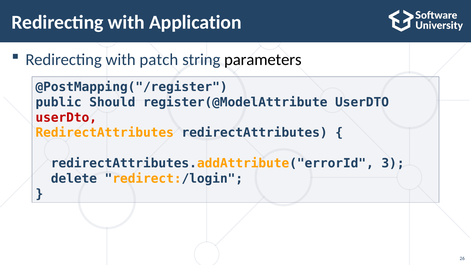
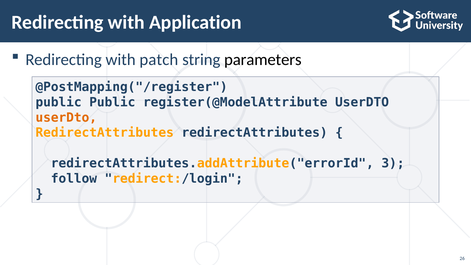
public Should: Should -> Public
userDto at (66, 117) colour: red -> orange
delete: delete -> follow
